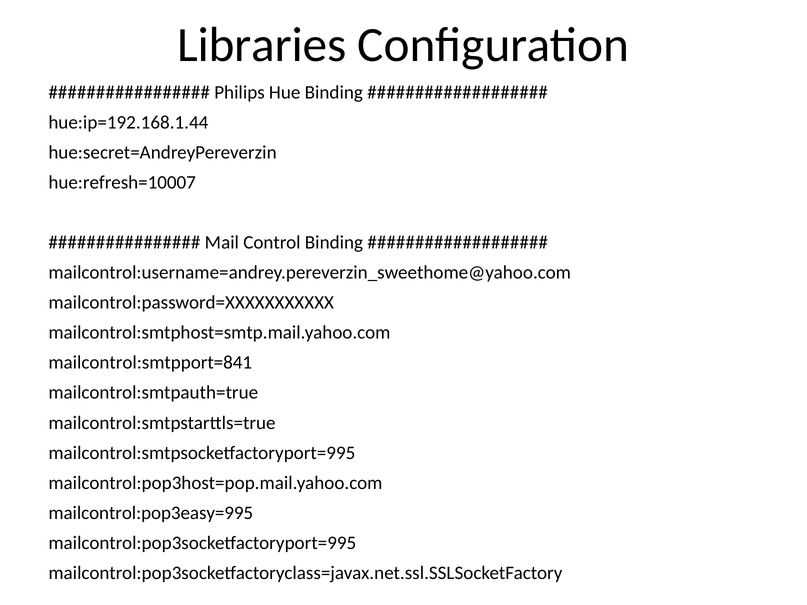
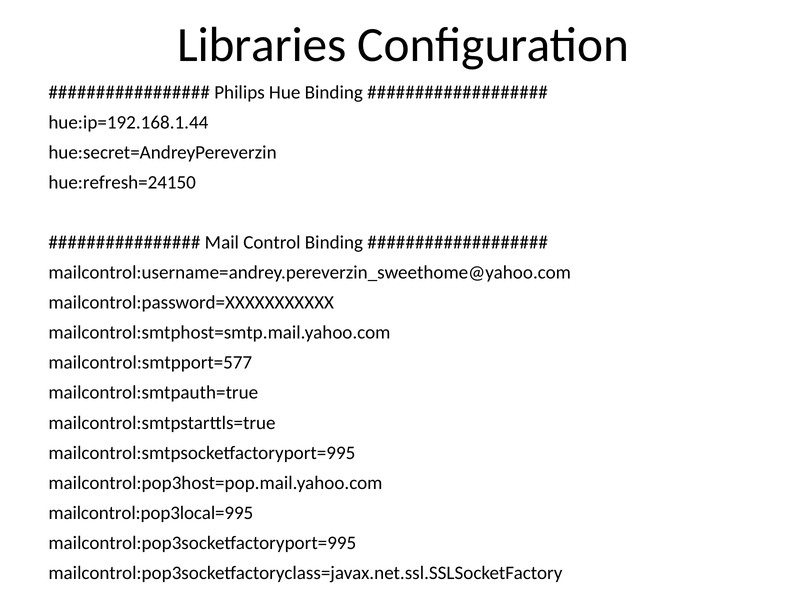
hue:refresh=10007: hue:refresh=10007 -> hue:refresh=24150
mailcontrol:smtpport=841: mailcontrol:smtpport=841 -> mailcontrol:smtpport=577
mailcontrol:pop3easy=995: mailcontrol:pop3easy=995 -> mailcontrol:pop3local=995
